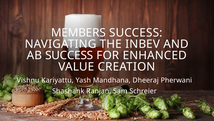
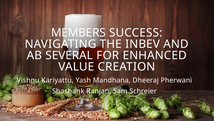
AB SUCCESS: SUCCESS -> SEVERAL
